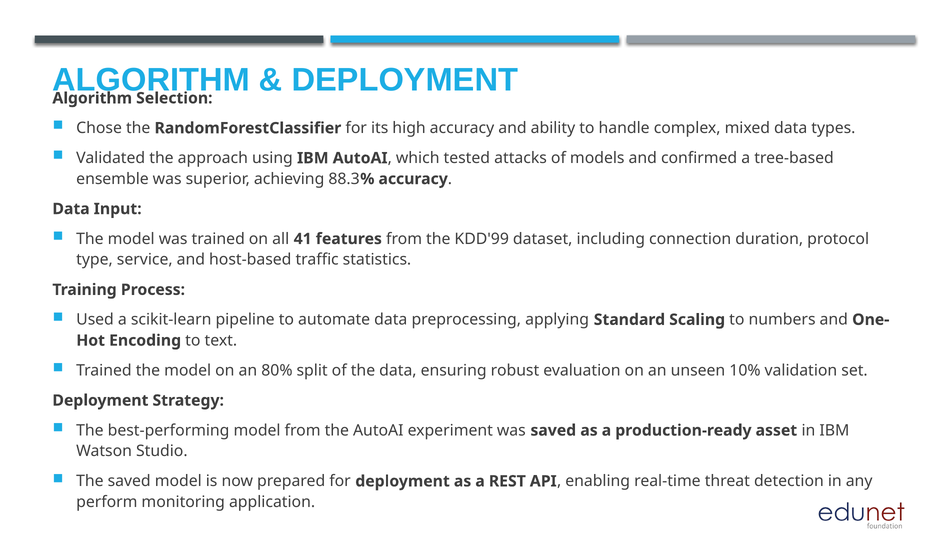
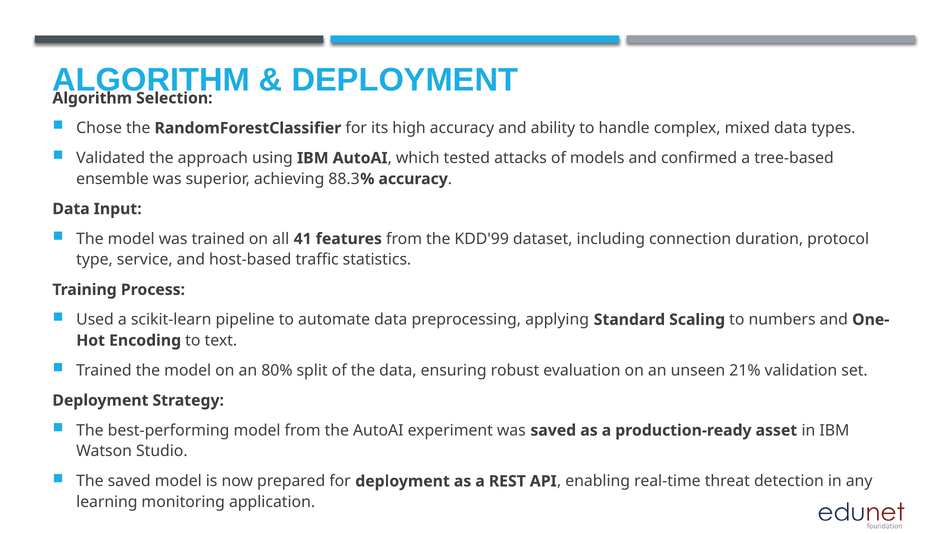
10%: 10% -> 21%
perform: perform -> learning
